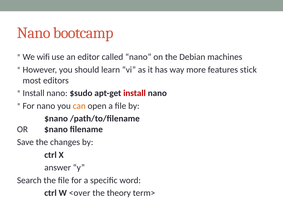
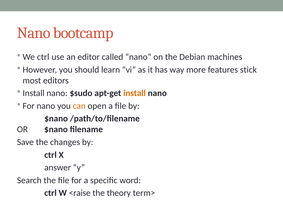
We wifi: wifi -> ctrl
install at (135, 93) colour: red -> orange
<over: <over -> <raise
